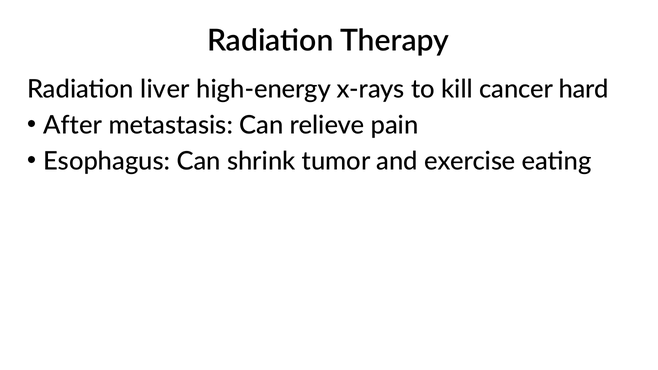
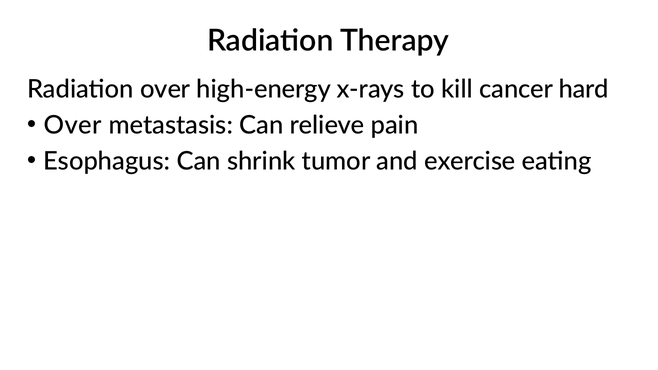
Radiation liver: liver -> over
After at (73, 125): After -> Over
